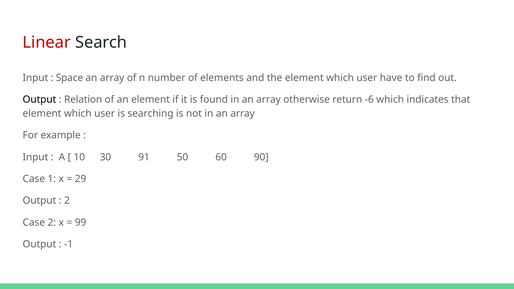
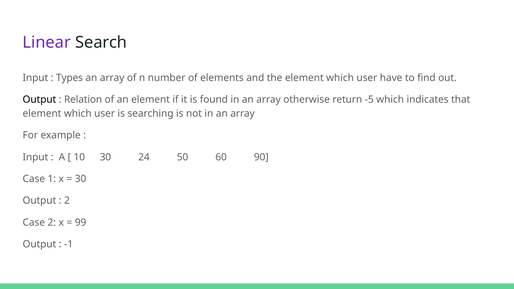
Linear colour: red -> purple
Space: Space -> Types
-6: -6 -> -5
91: 91 -> 24
29 at (81, 179): 29 -> 30
